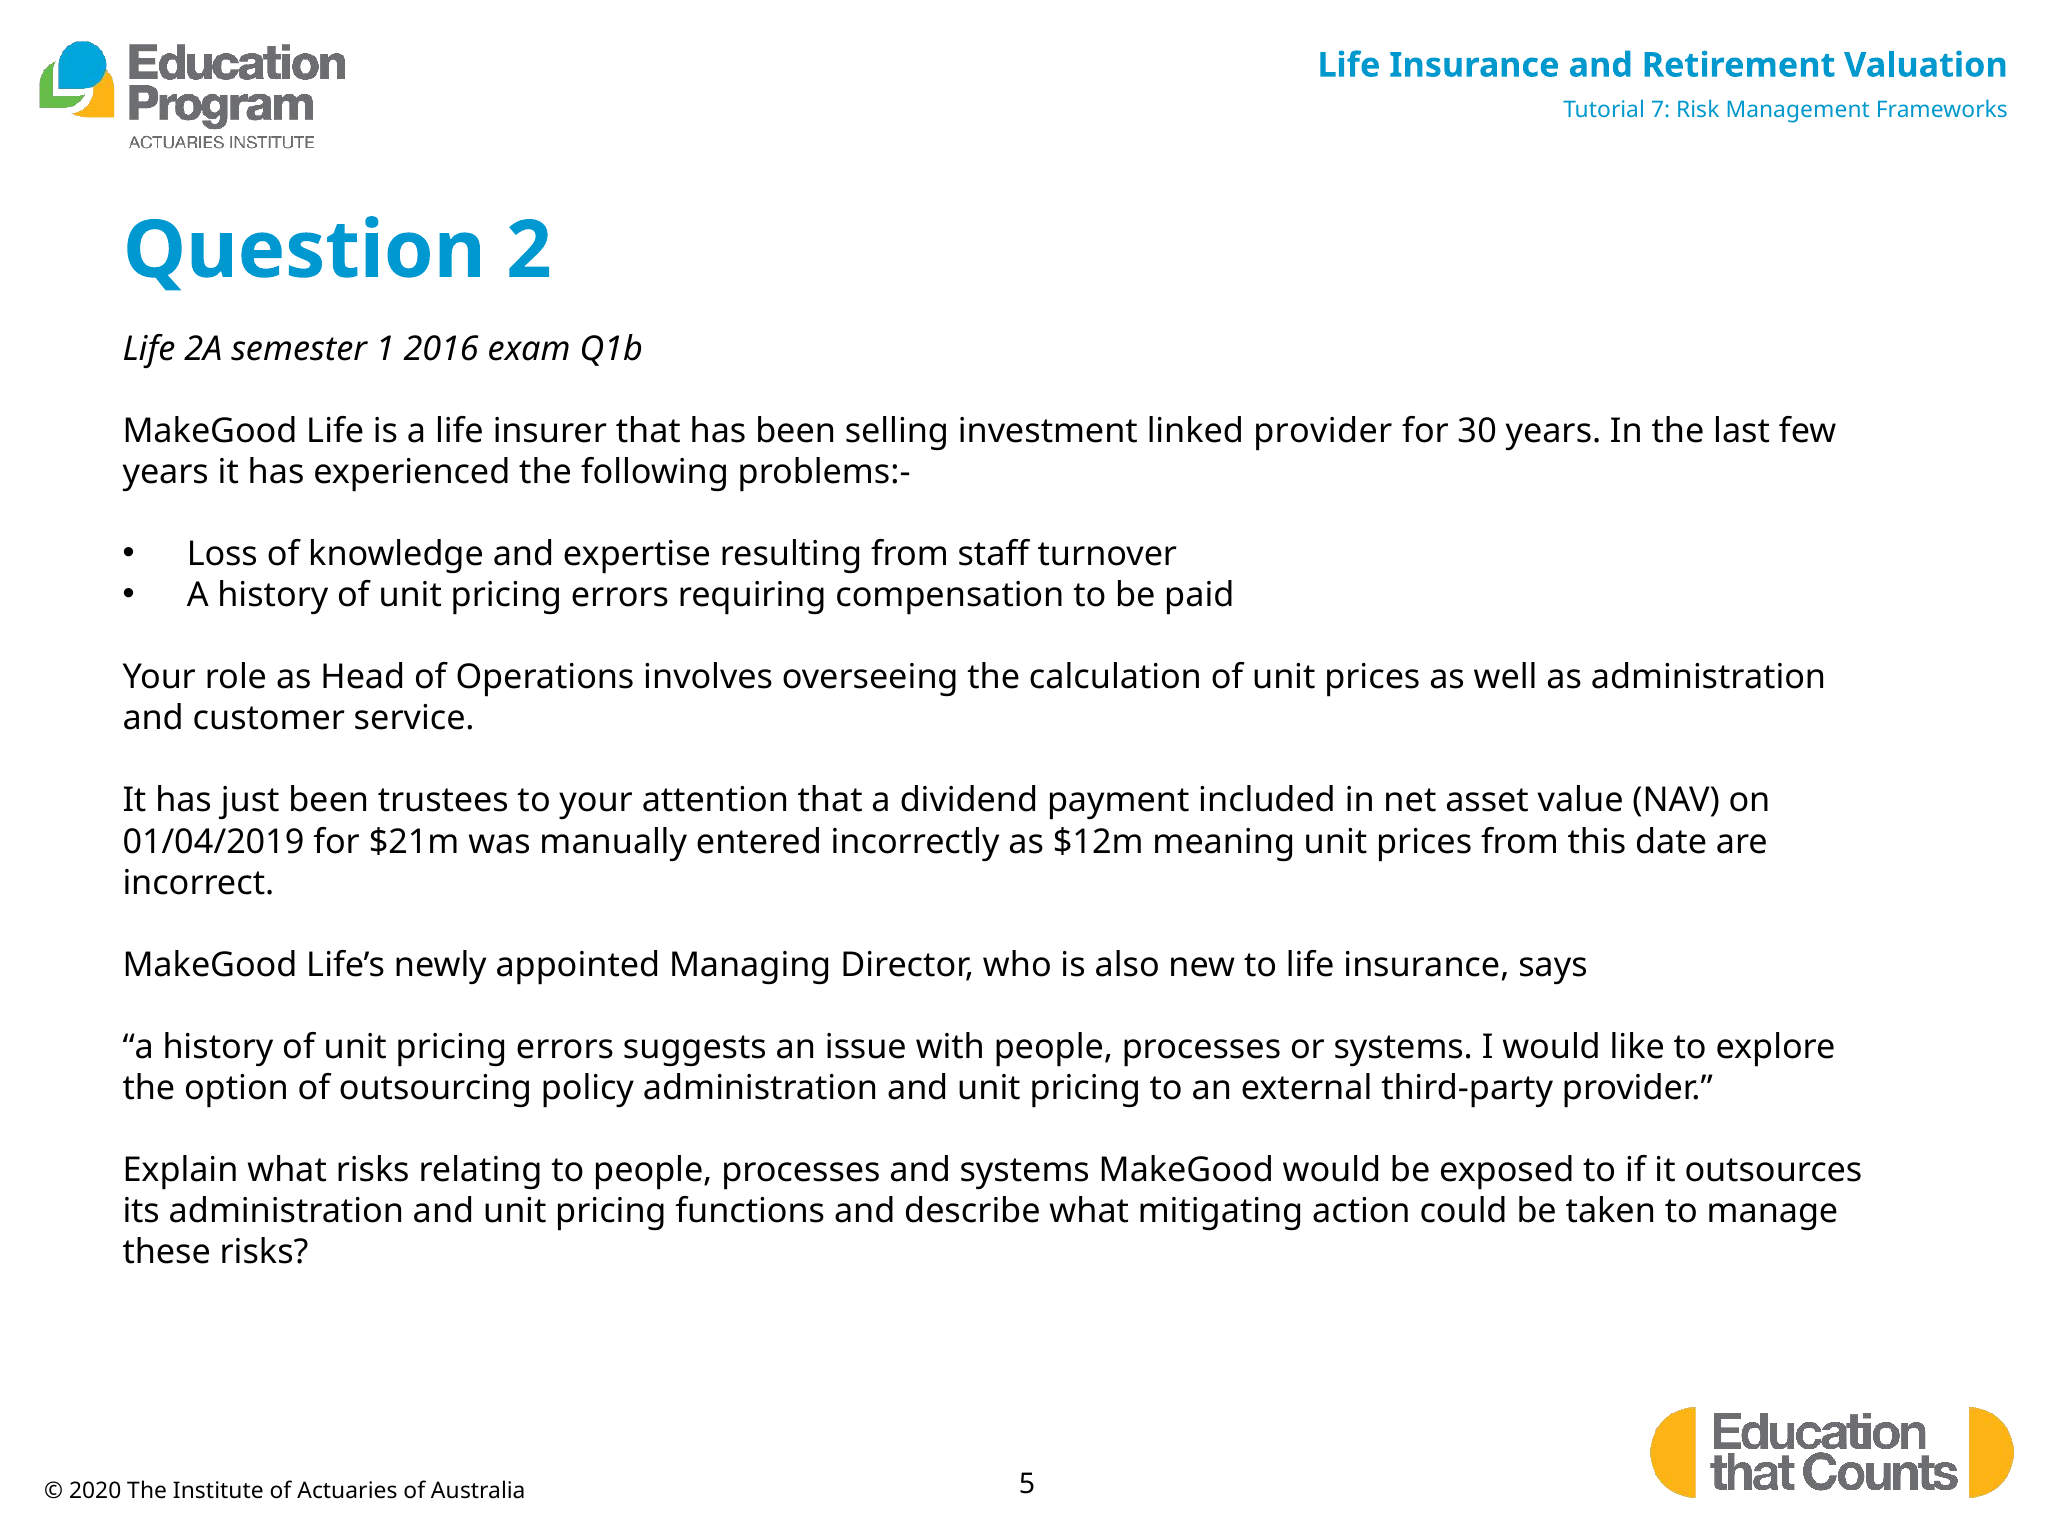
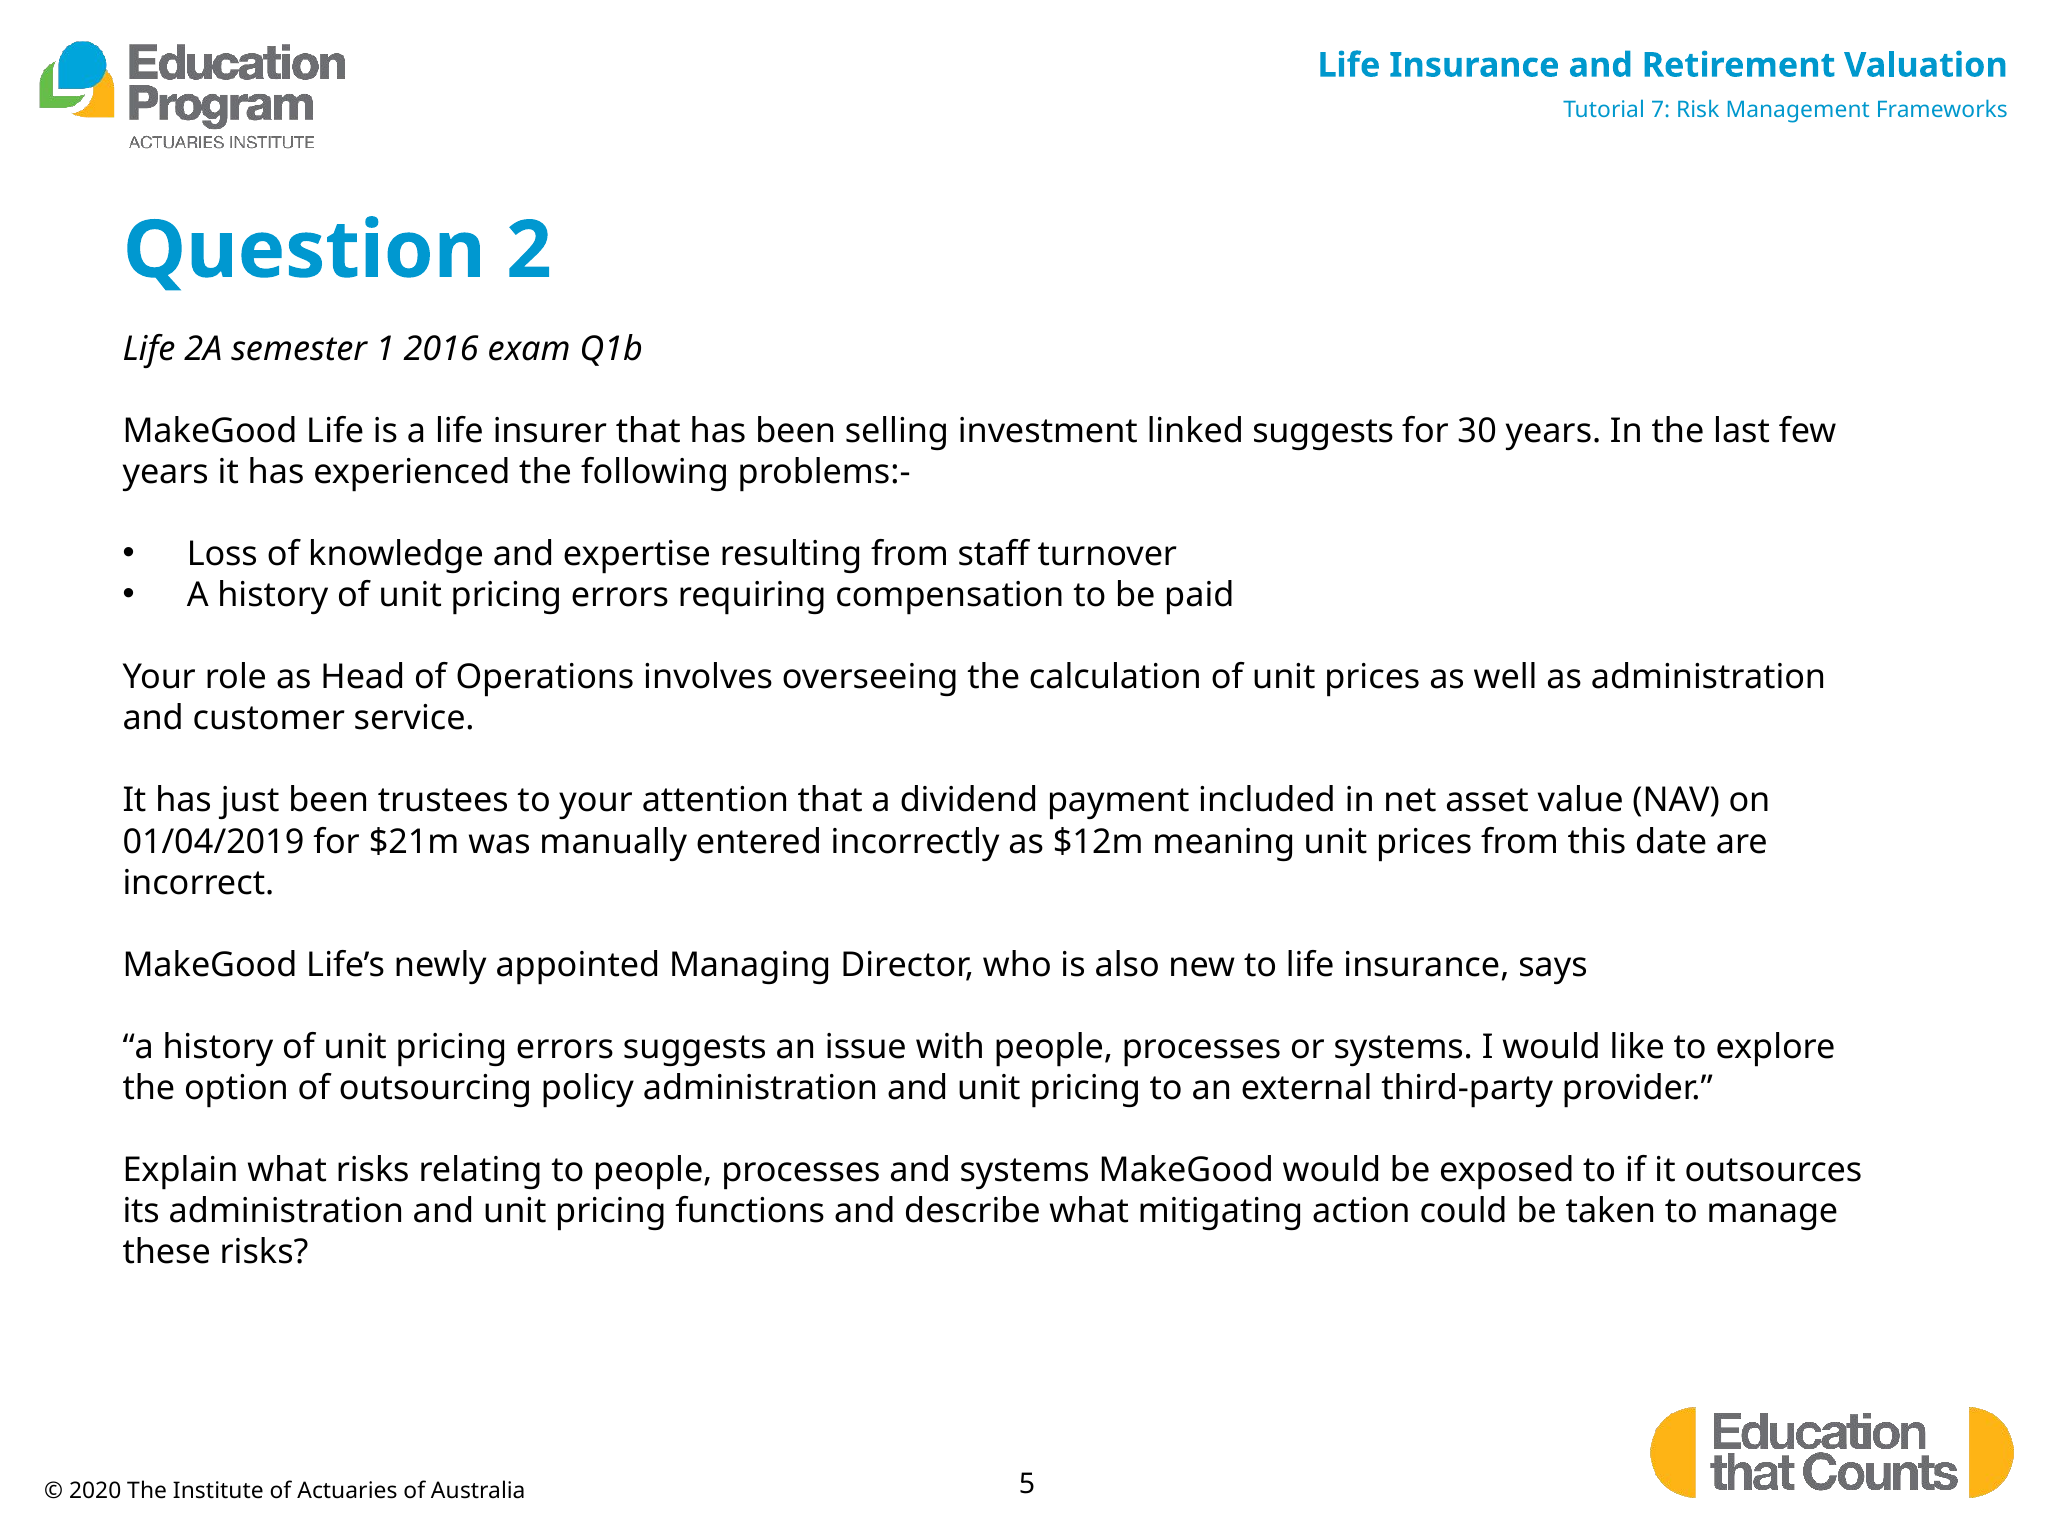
linked provider: provider -> suggests
